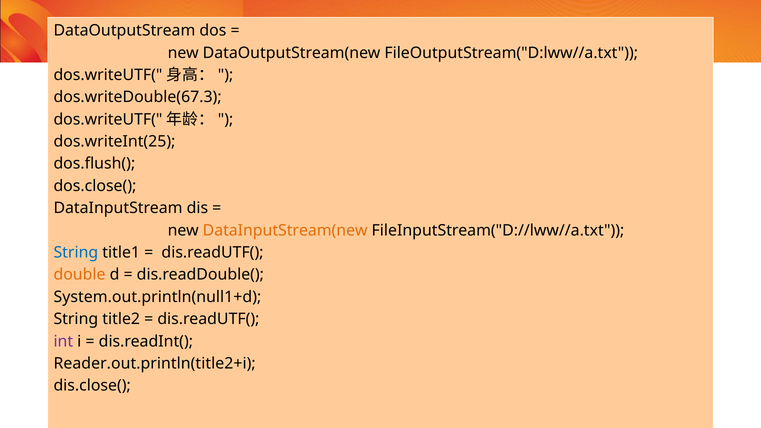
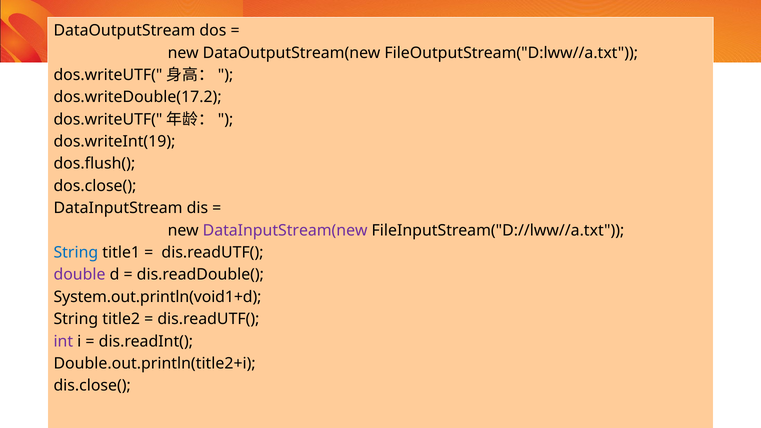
dos.writeDouble(67.3: dos.writeDouble(67.3 -> dos.writeDouble(17.2
dos.writeInt(25: dos.writeInt(25 -> dos.writeInt(19
DataInputStream(new colour: orange -> purple
double colour: orange -> purple
System.out.println(null1+d: System.out.println(null1+d -> System.out.println(void1+d
Reader.out.println(title2+i: Reader.out.println(title2+i -> Double.out.println(title2+i
